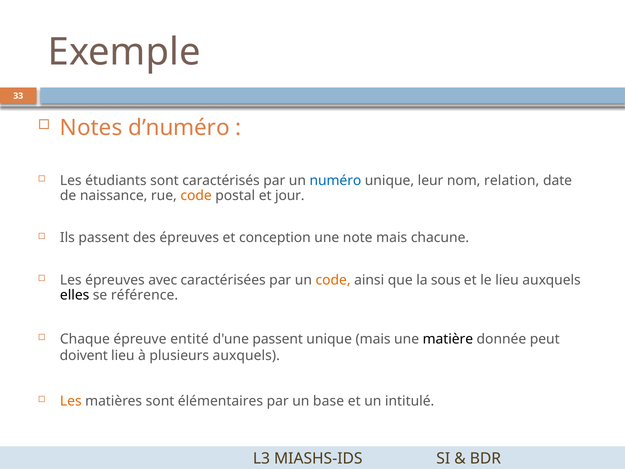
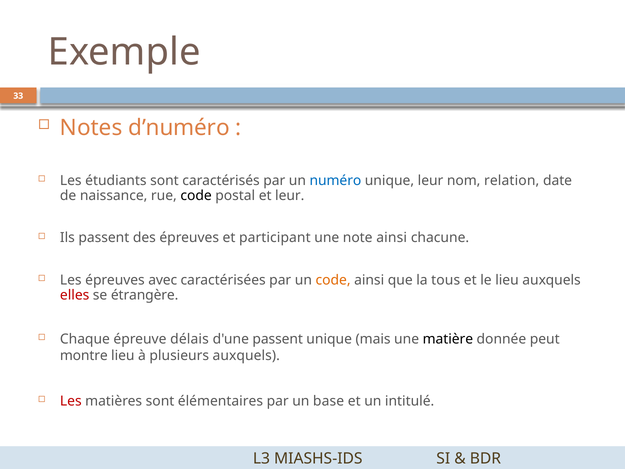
code at (196, 196) colour: orange -> black
et jour: jour -> leur
conception: conception -> participant
note mais: mais -> ainsi
sous: sous -> tous
elles colour: black -> red
référence: référence -> étrangère
entité: entité -> délais
doivent: doivent -> montre
Les at (71, 401) colour: orange -> red
